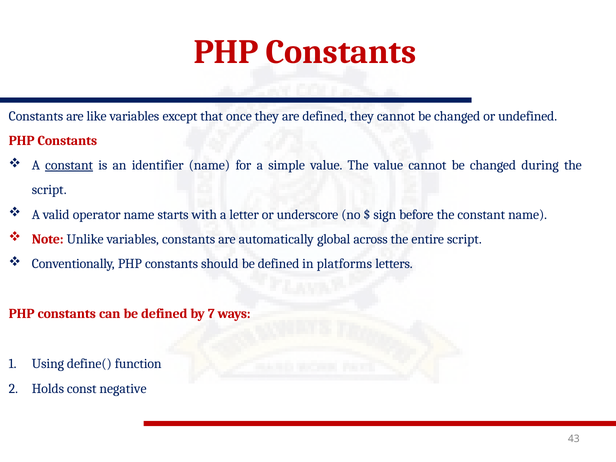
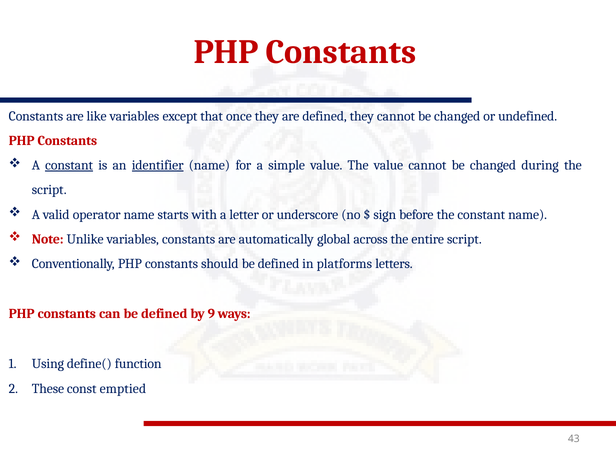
identifier underline: none -> present
7: 7 -> 9
Holds: Holds -> These
negative: negative -> emptied
